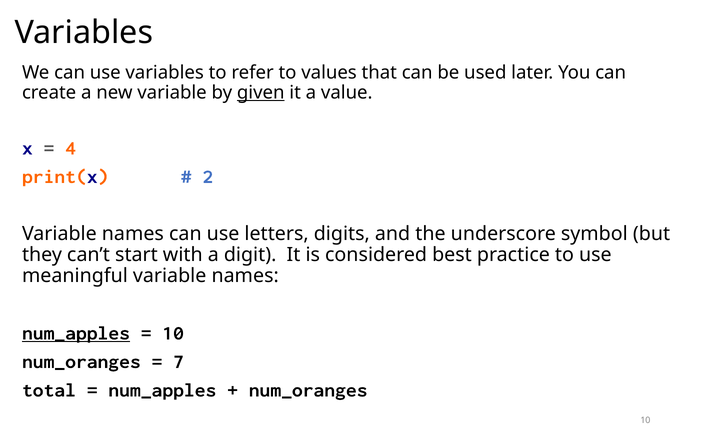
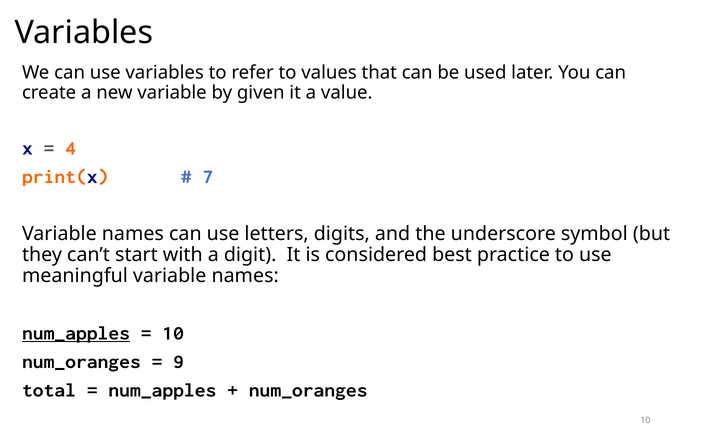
given underline: present -> none
2: 2 -> 7
7: 7 -> 9
